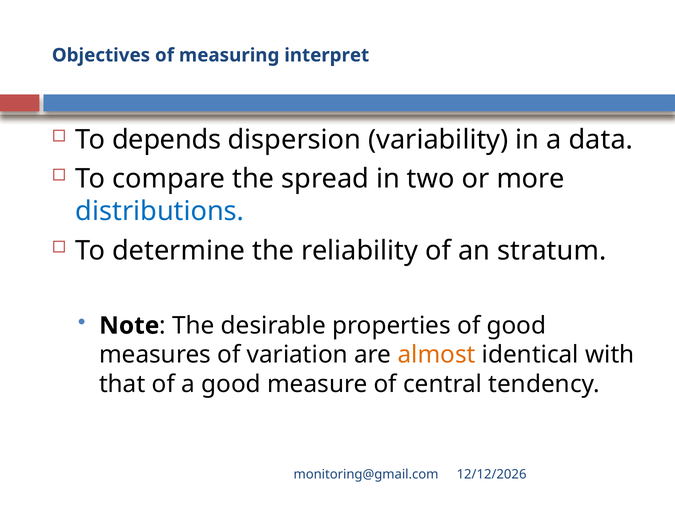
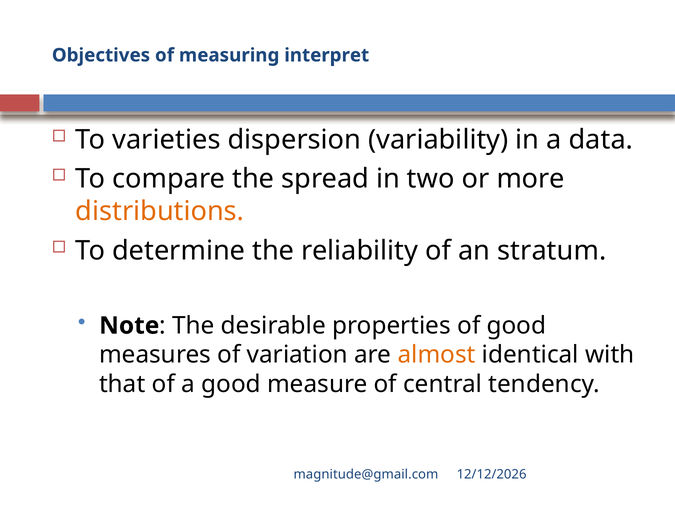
depends: depends -> varieties
distributions colour: blue -> orange
monitoring@gmail.com: monitoring@gmail.com -> magnitude@gmail.com
